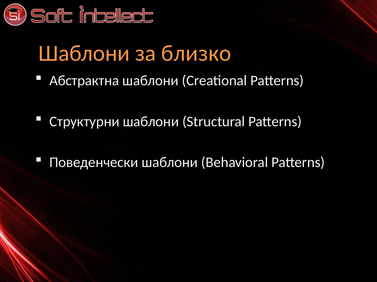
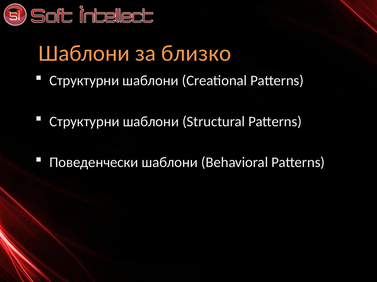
Абстрактна at (84, 81): Абстрактна -> Структурни
